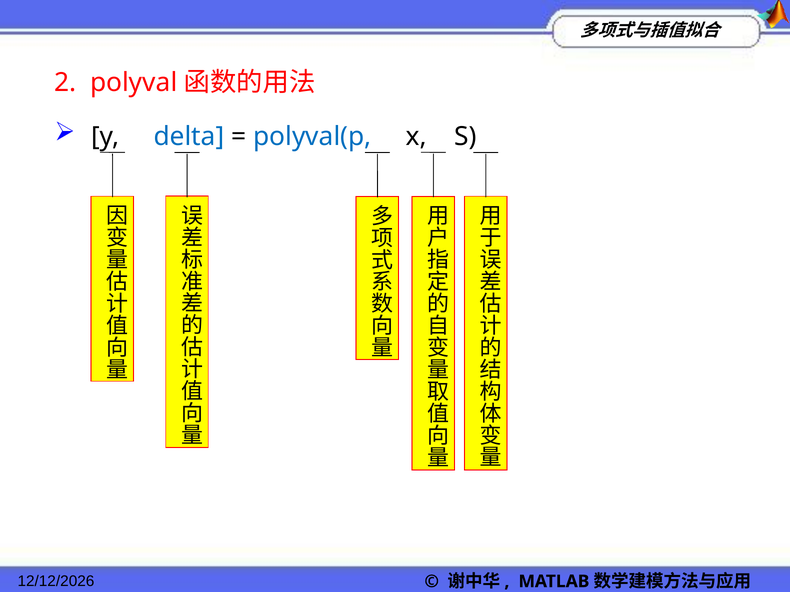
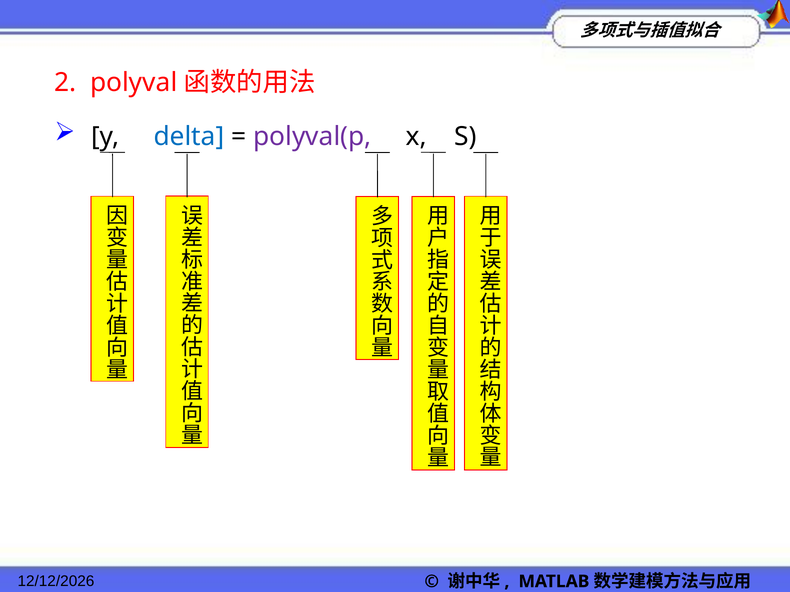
polyval(p colour: blue -> purple
